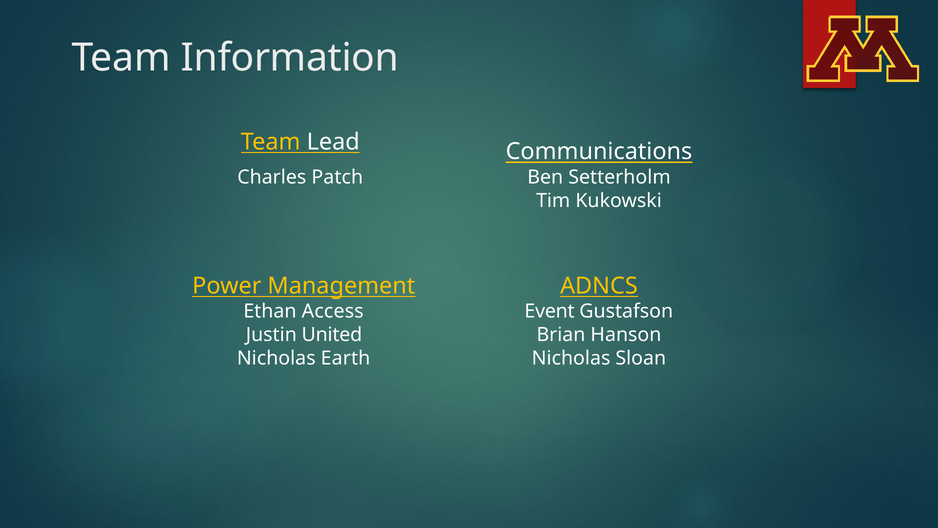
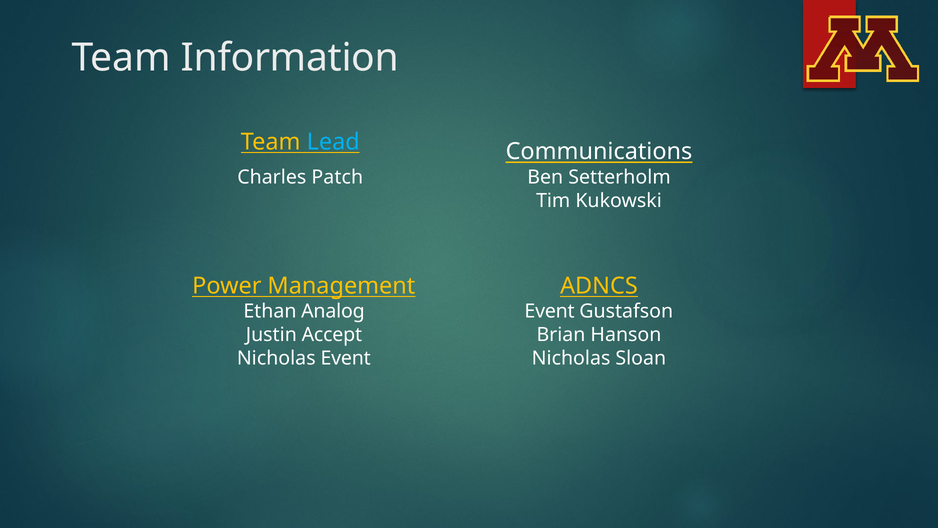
Lead colour: white -> light blue
Access: Access -> Analog
United: United -> Accept
Nicholas Earth: Earth -> Event
